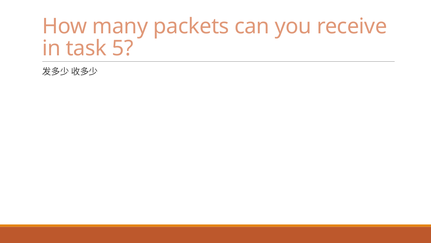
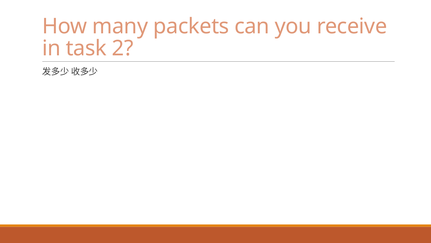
5: 5 -> 2
